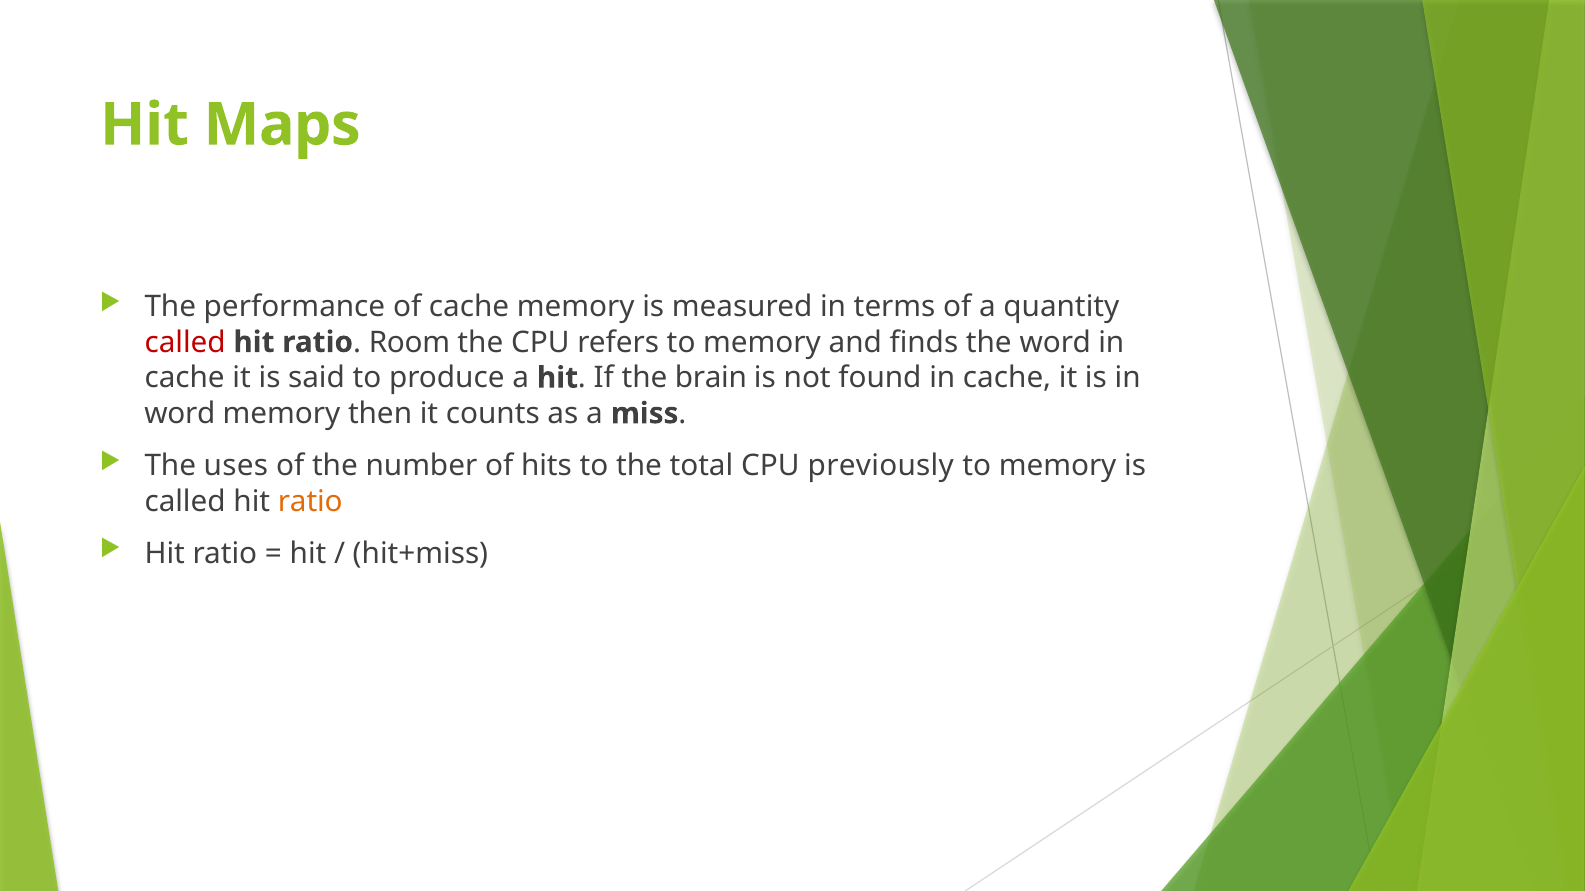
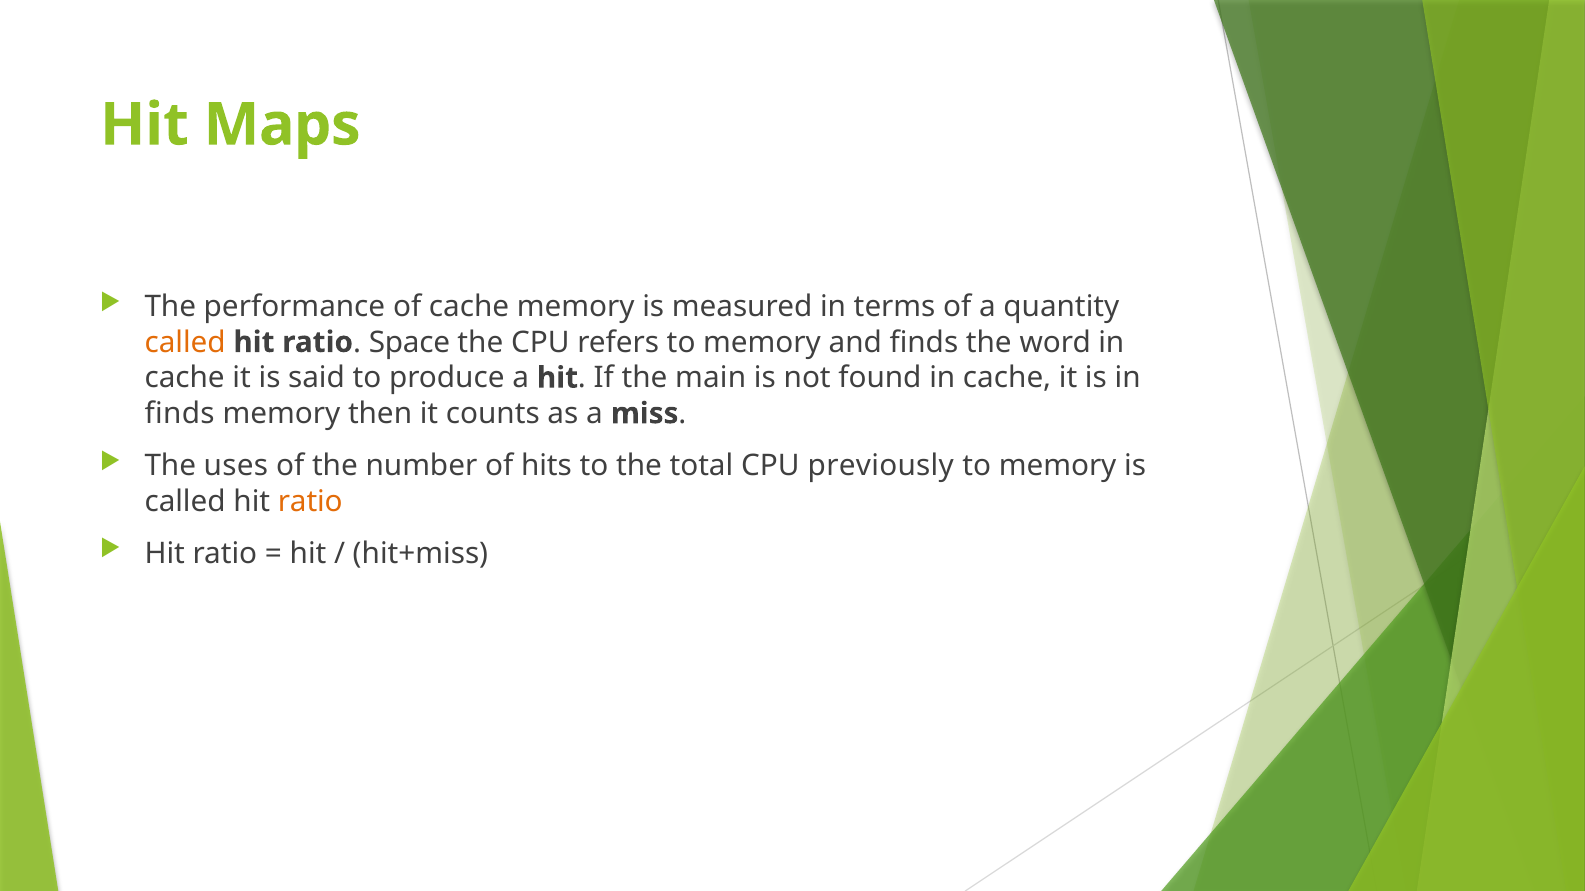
called at (185, 342) colour: red -> orange
Room: Room -> Space
brain: brain -> main
word at (180, 414): word -> finds
